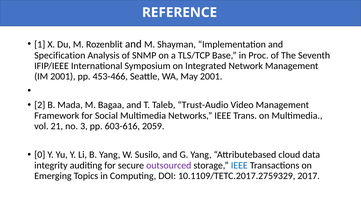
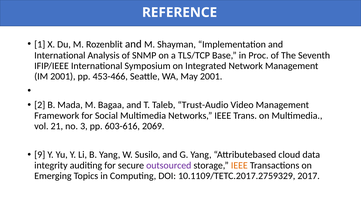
Specification at (60, 55): Specification -> International
2059: 2059 -> 2069
0: 0 -> 9
IEEE at (239, 165) colour: blue -> orange
